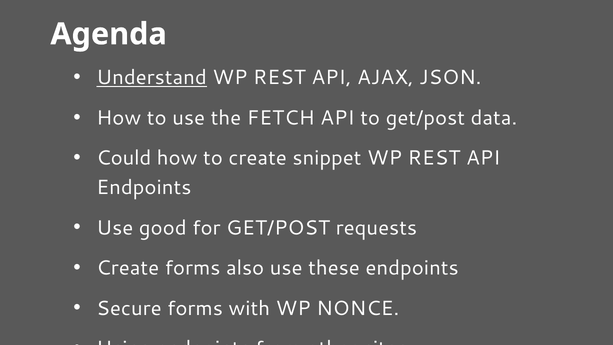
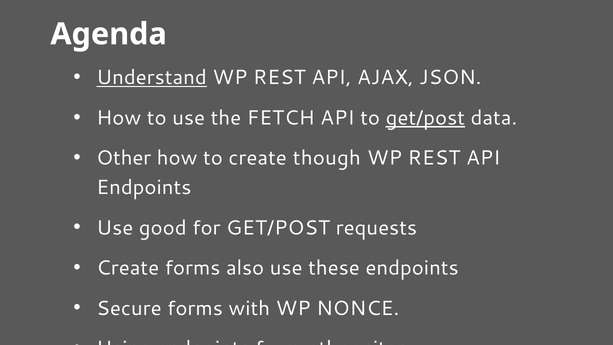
get/post at (425, 118) underline: none -> present
Could at (124, 158): Could -> Other
snippet: snippet -> though
